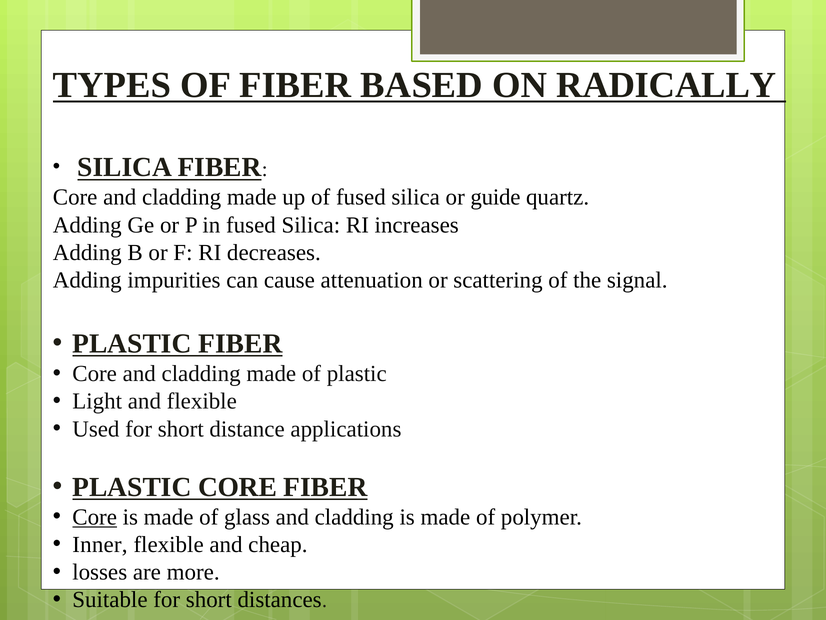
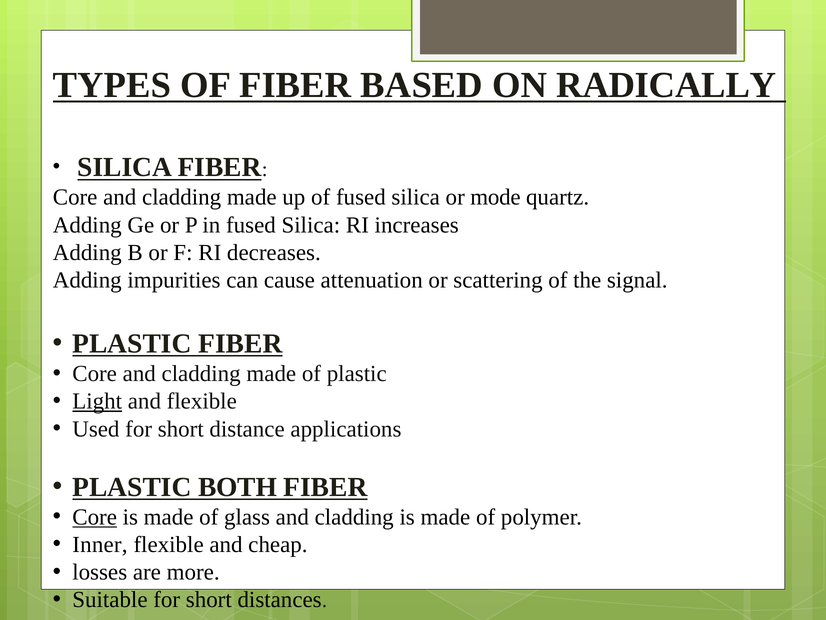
guide: guide -> mode
Light underline: none -> present
PLASTIC CORE: CORE -> BOTH
